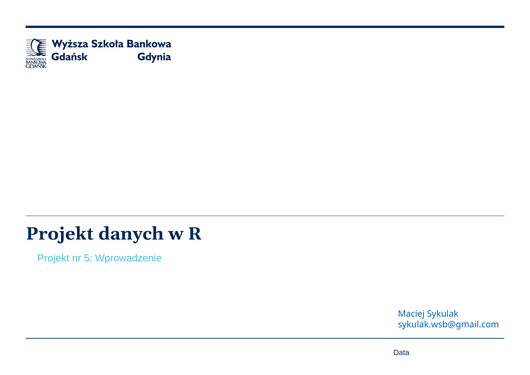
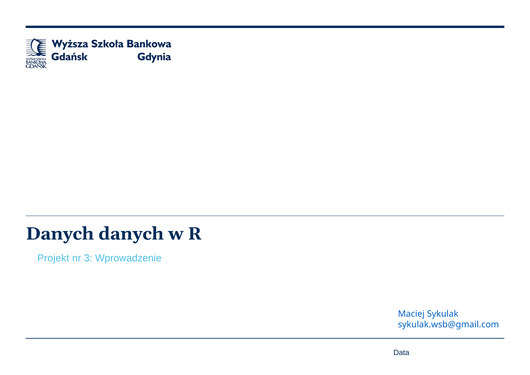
Projekt at (60, 234): Projekt -> Danych
5: 5 -> 3
